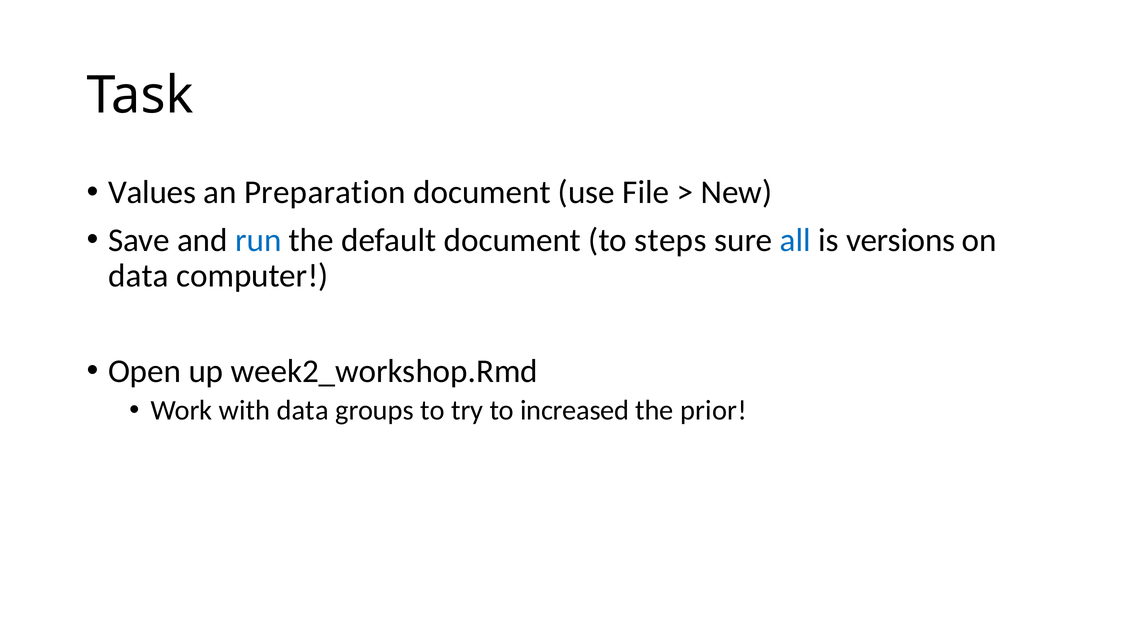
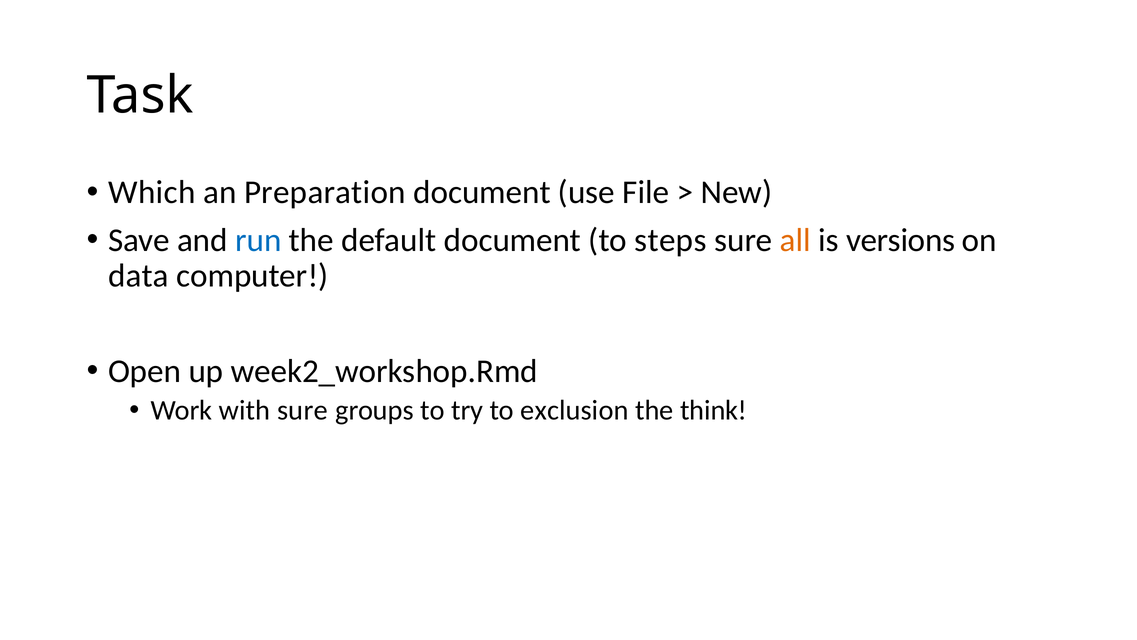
Values: Values -> Which
all colour: blue -> orange
with data: data -> sure
increased: increased -> exclusion
prior: prior -> think
